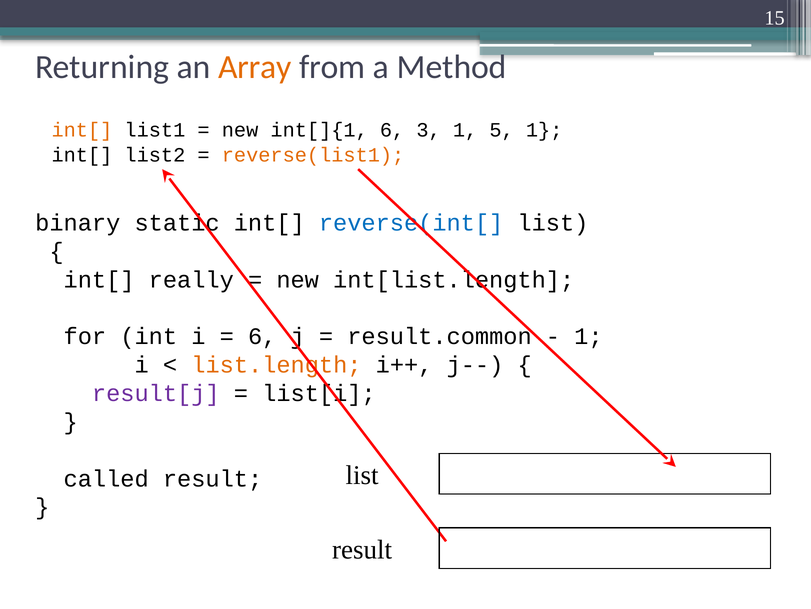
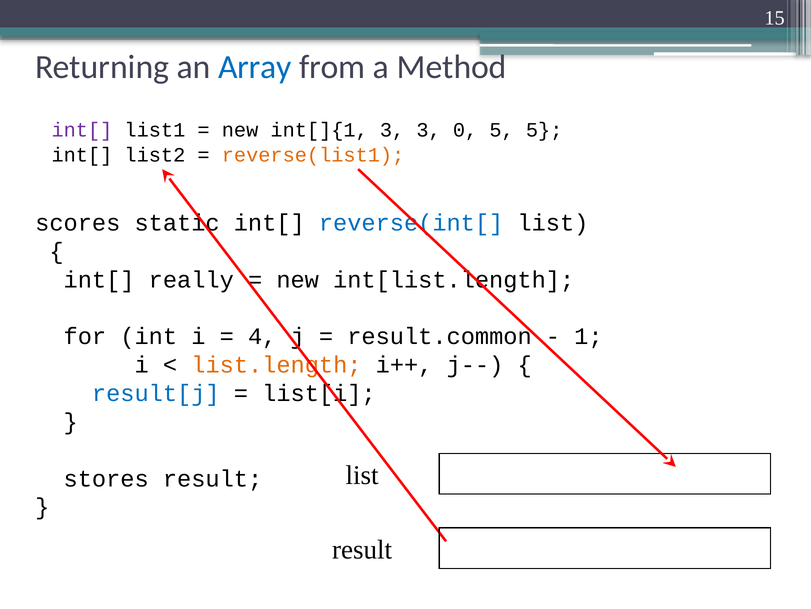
Array colour: orange -> blue
int[ at (82, 130) colour: orange -> purple
int[]{1 6: 6 -> 3
3 1: 1 -> 0
5 1: 1 -> 5
binary: binary -> scores
6 at (262, 336): 6 -> 4
result[j colour: purple -> blue
called: called -> stores
